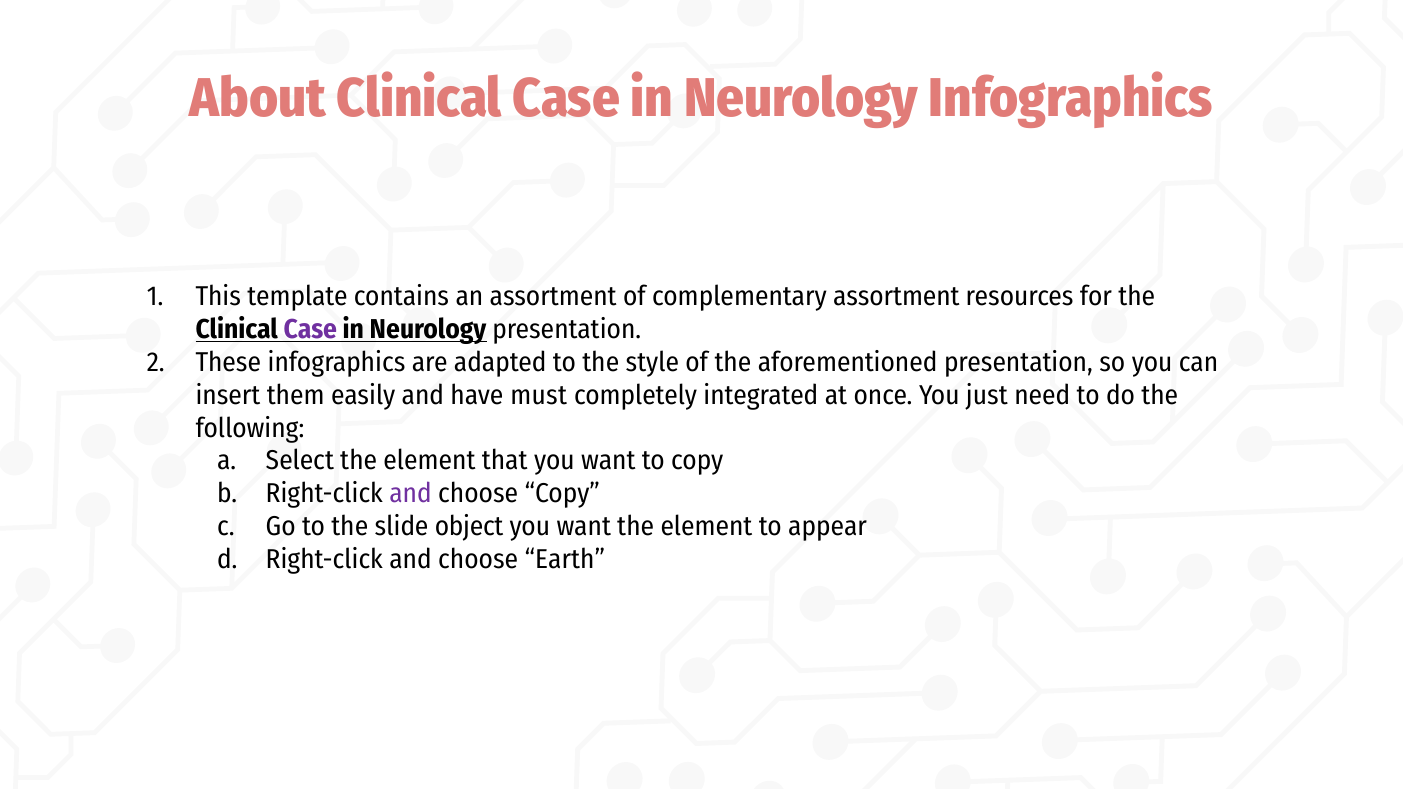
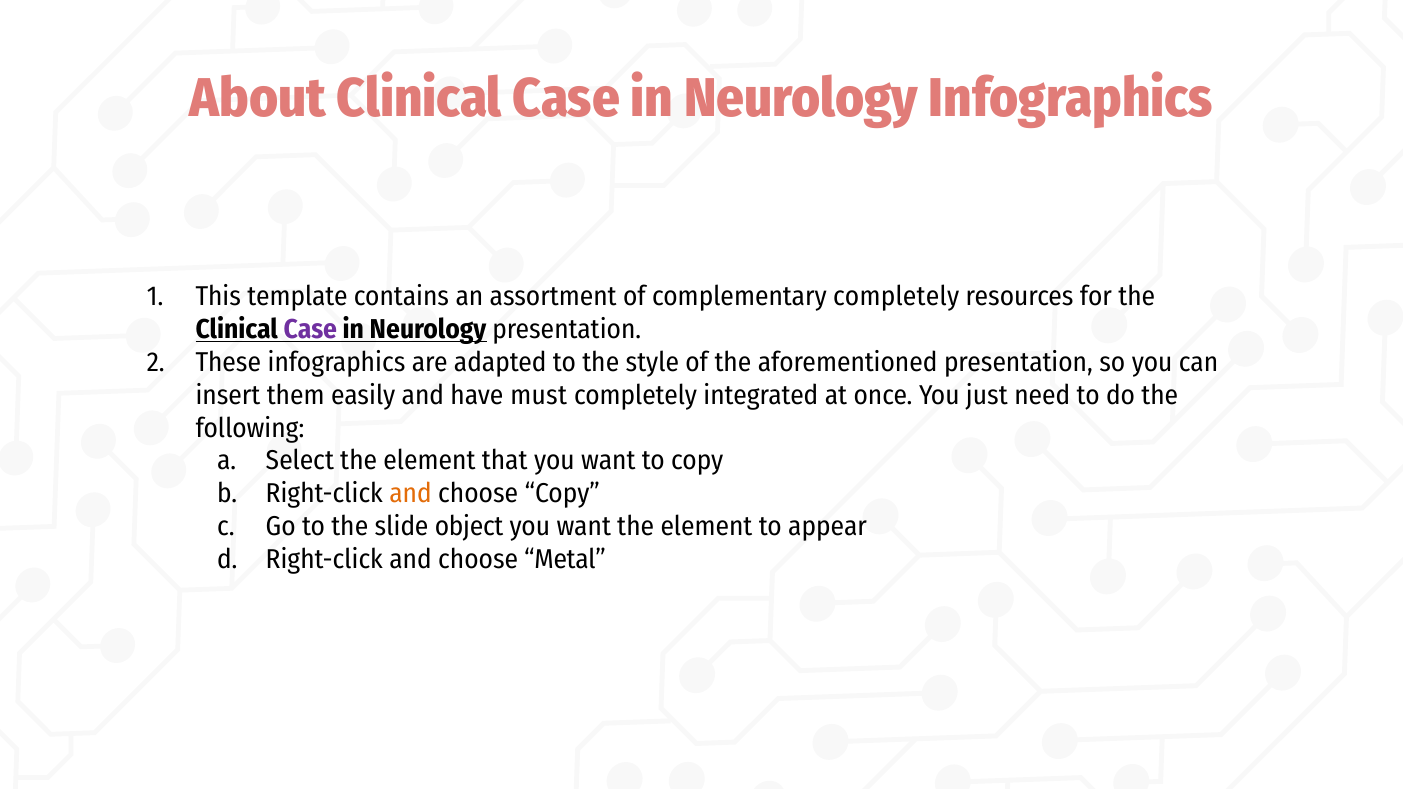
complementary assortment: assortment -> completely
and at (411, 494) colour: purple -> orange
Earth: Earth -> Metal
